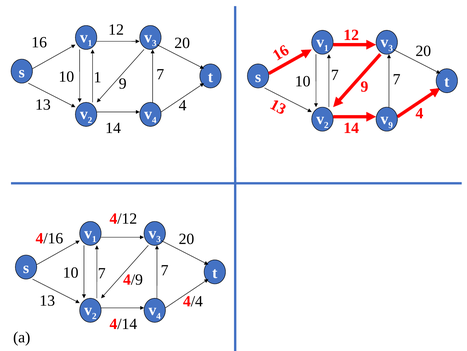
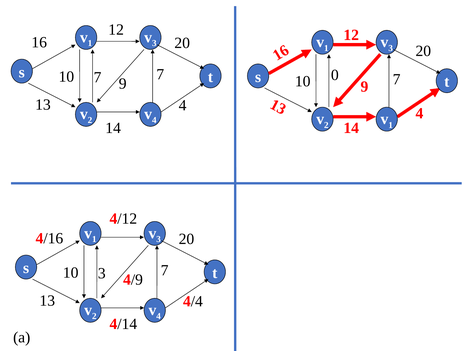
10 1: 1 -> 7
7 at (335, 75): 7 -> 0
9 at (391, 125): 9 -> 1
7 at (102, 273): 7 -> 3
